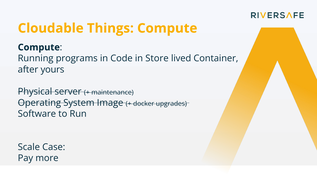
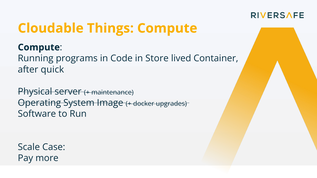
yours: yours -> quick
